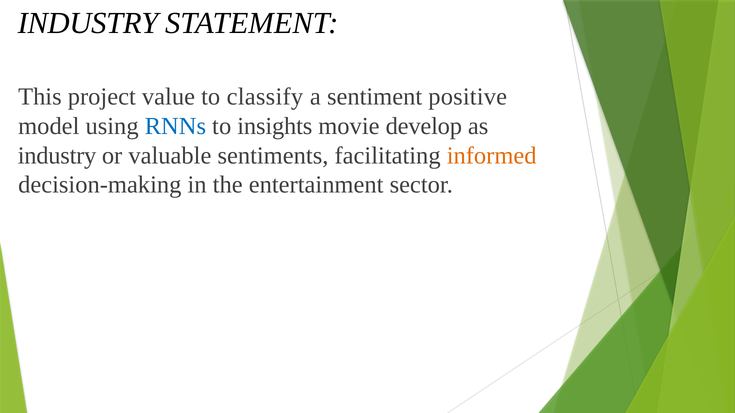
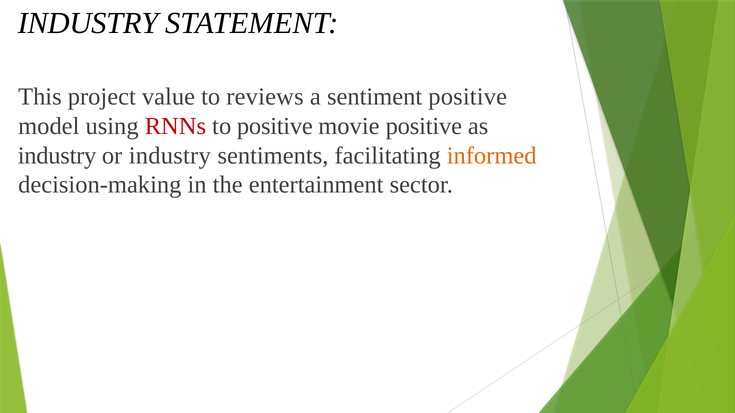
classify: classify -> reviews
RNNs colour: blue -> red
to insights: insights -> positive
movie develop: develop -> positive
or valuable: valuable -> industry
